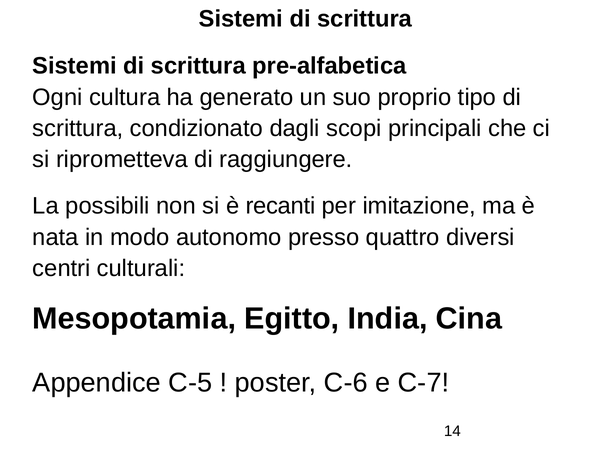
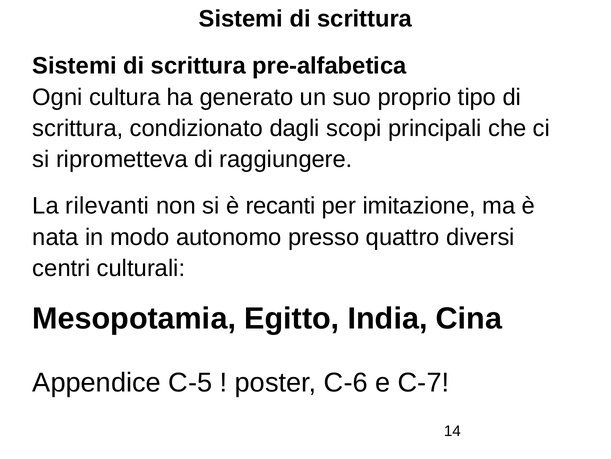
possibili: possibili -> rilevanti
